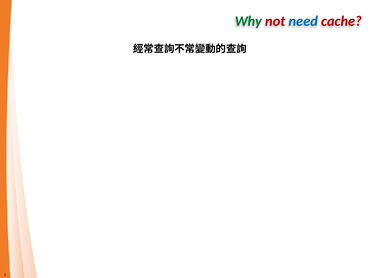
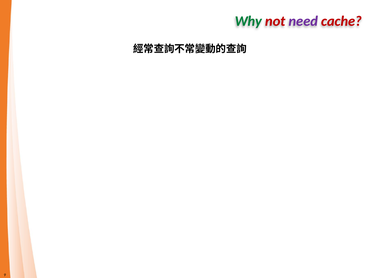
need colour: blue -> purple
